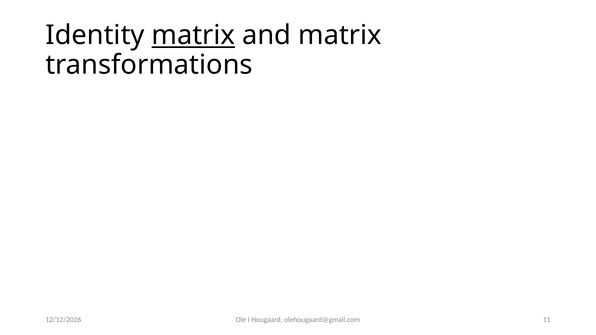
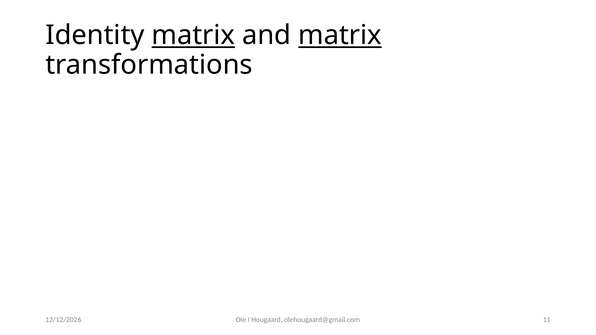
matrix at (340, 35) underline: none -> present
